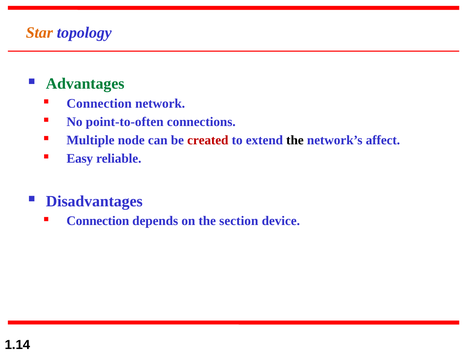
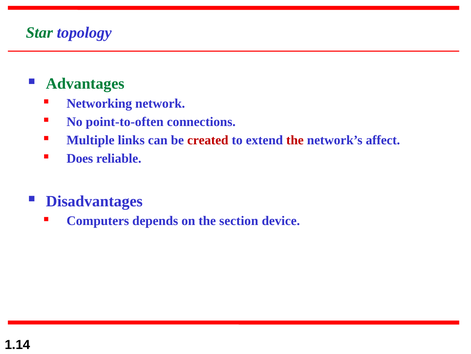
Star colour: orange -> green
Connection at (99, 103): Connection -> Networking
node: node -> links
the at (295, 140) colour: black -> red
Easy: Easy -> Does
Connection at (98, 220): Connection -> Computers
